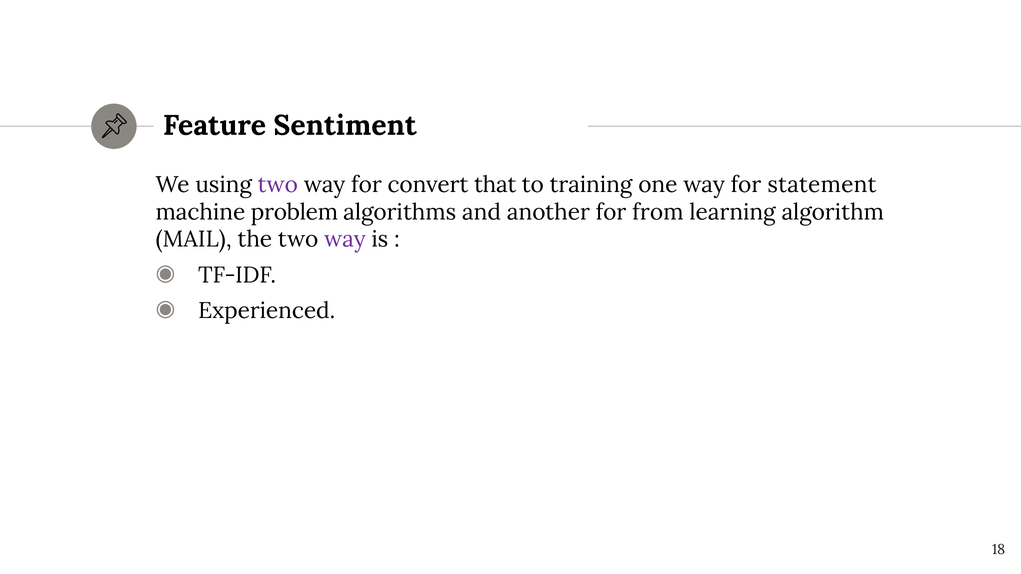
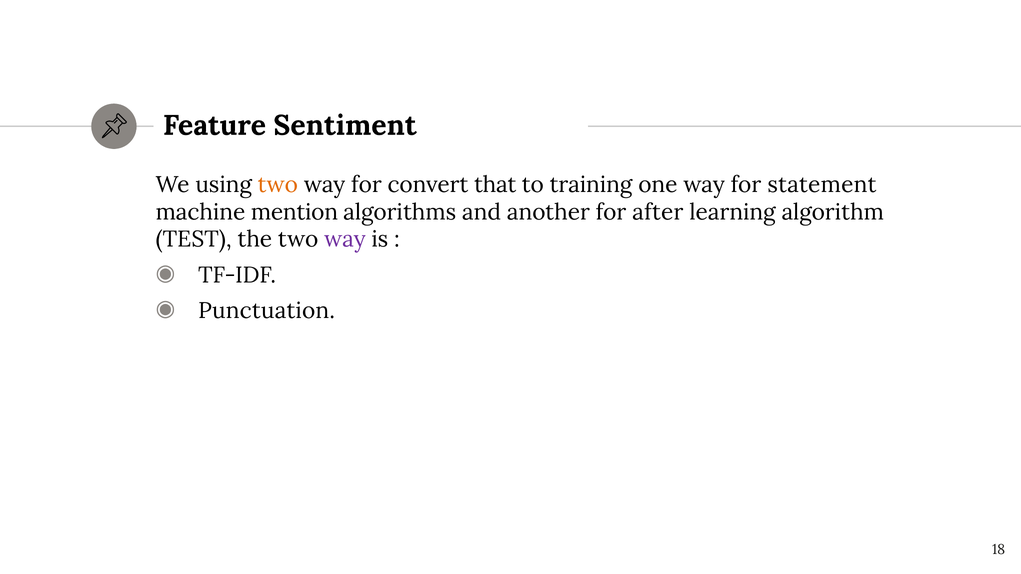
two at (278, 185) colour: purple -> orange
problem: problem -> mention
from: from -> after
MAIL: MAIL -> TEST
Experienced: Experienced -> Punctuation
